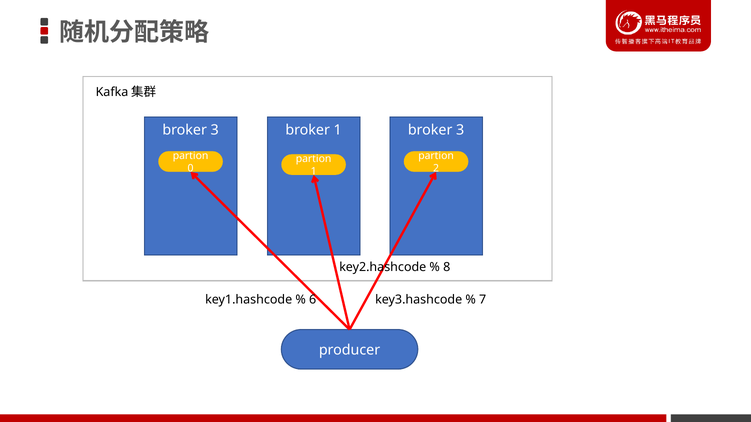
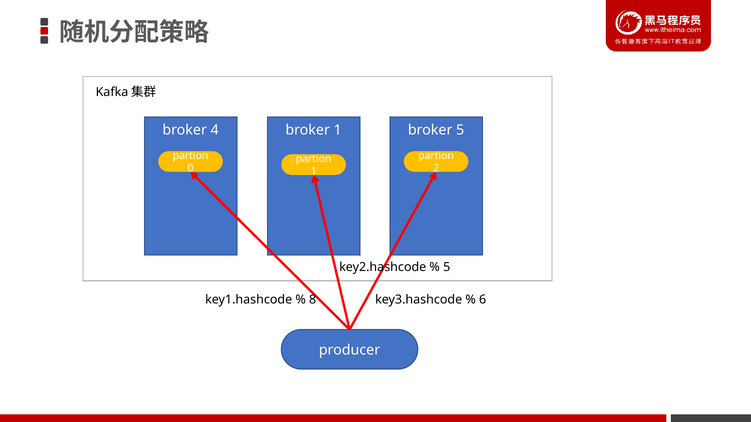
3 at (215, 130): 3 -> 4
1 broker 3: 3 -> 5
8 at (447, 267): 8 -> 5
6: 6 -> 8
7: 7 -> 6
